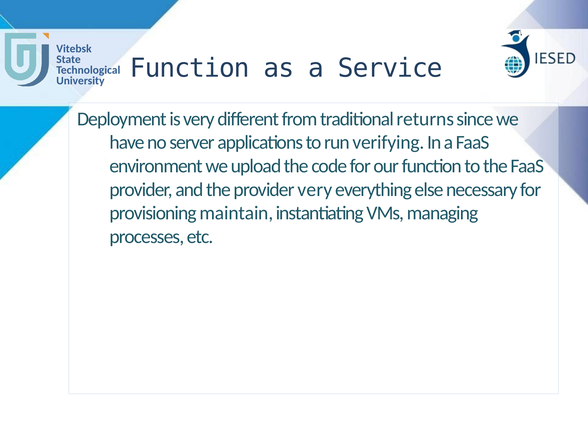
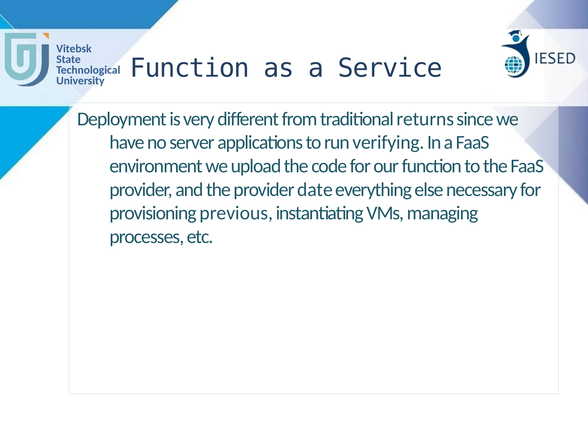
provider very: very -> date
maintain: maintain -> previous
